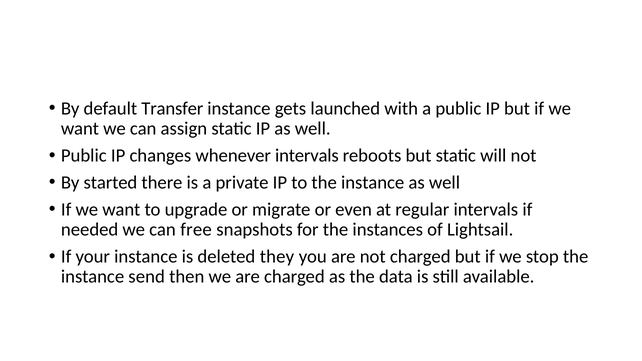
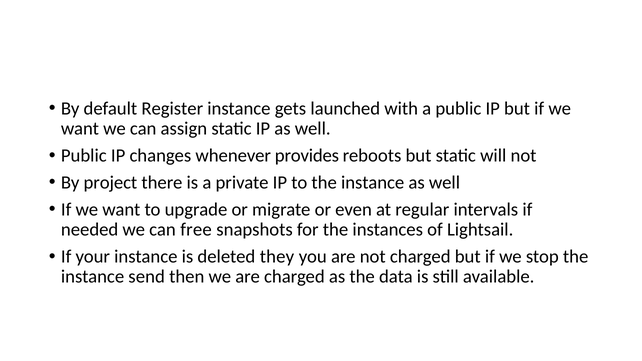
Transfer: Transfer -> Register
whenever intervals: intervals -> provides
started: started -> project
